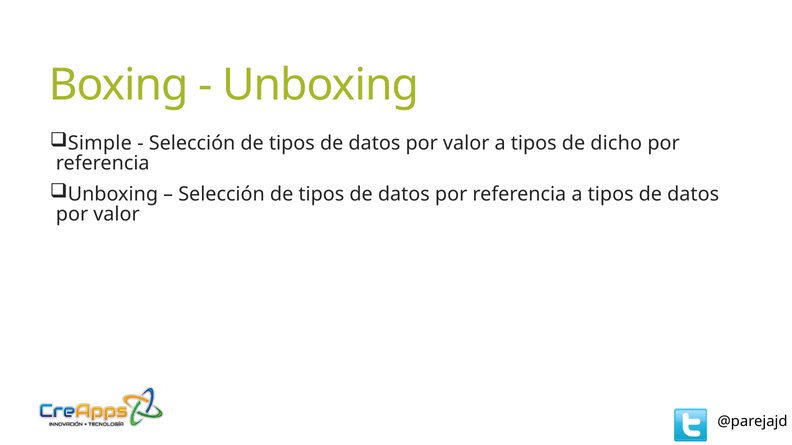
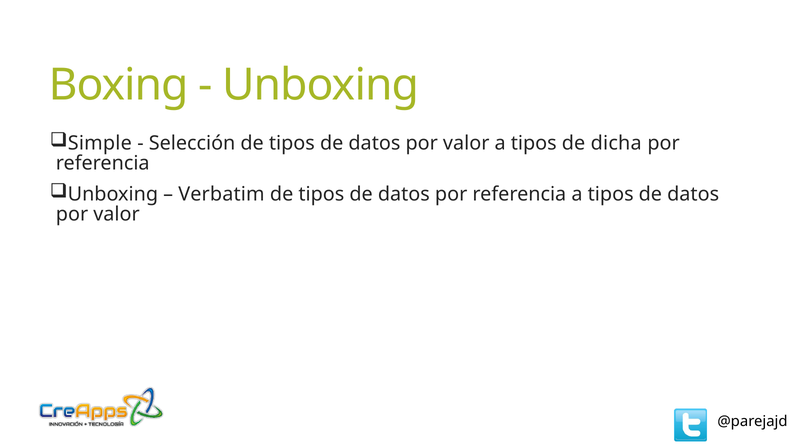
dicho: dicho -> dicha
Selección at (222, 194): Selección -> Verbatim
